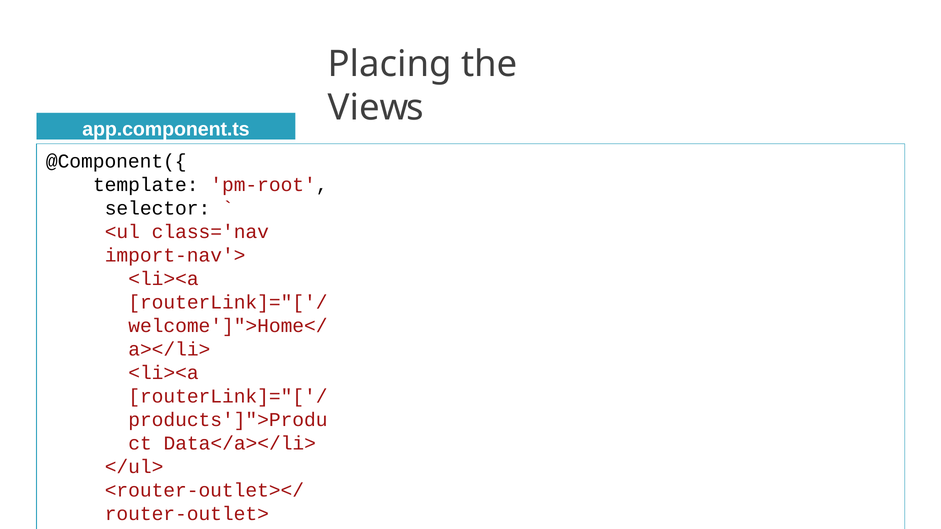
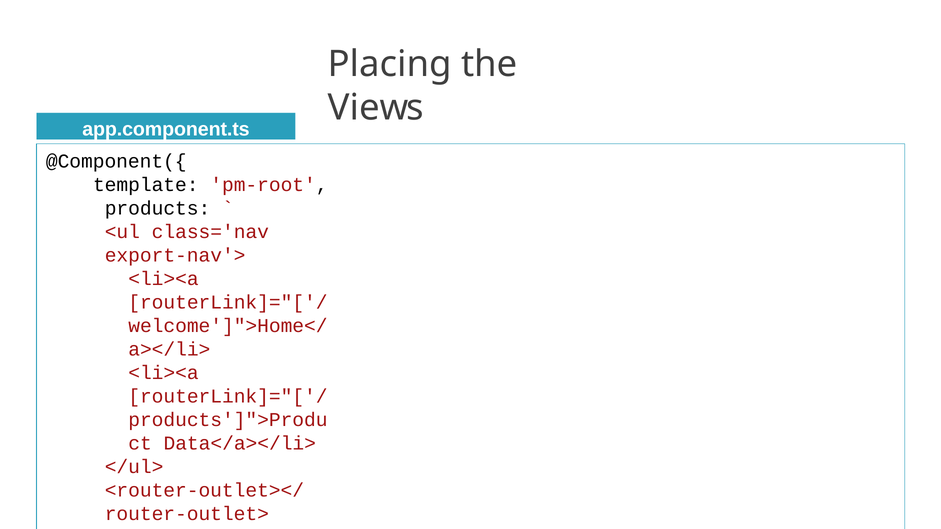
selector: selector -> products
import-nav'>: import-nav'> -> export-nav'>
